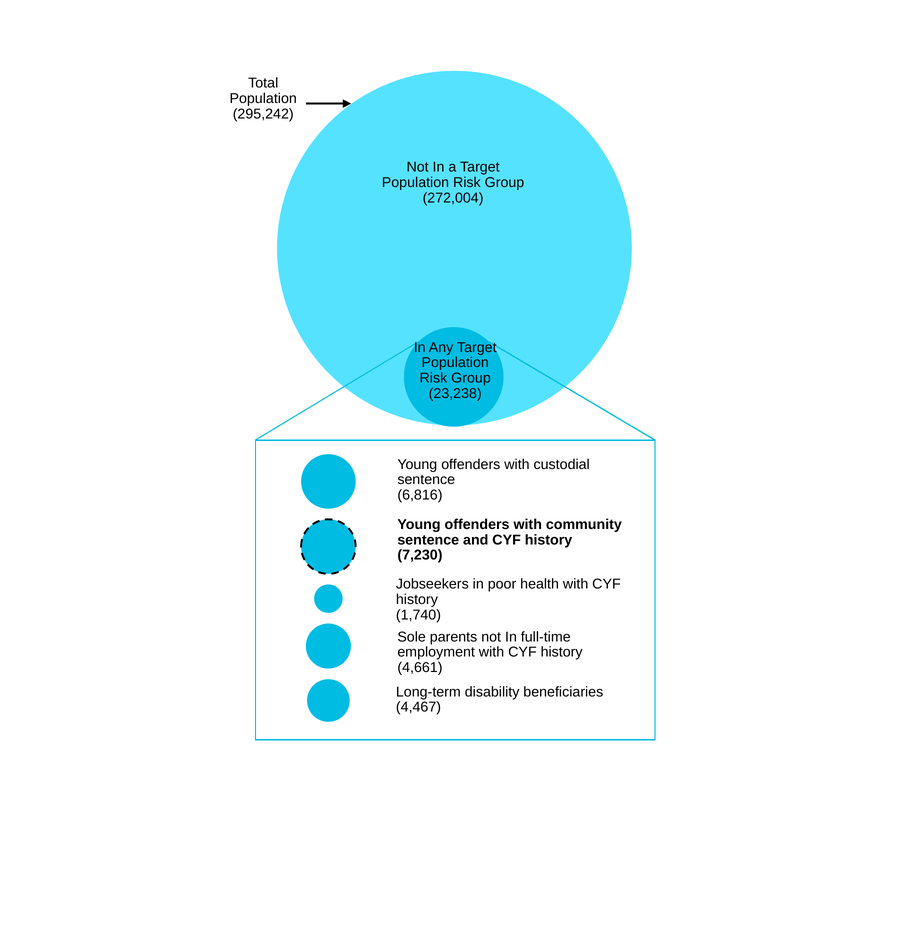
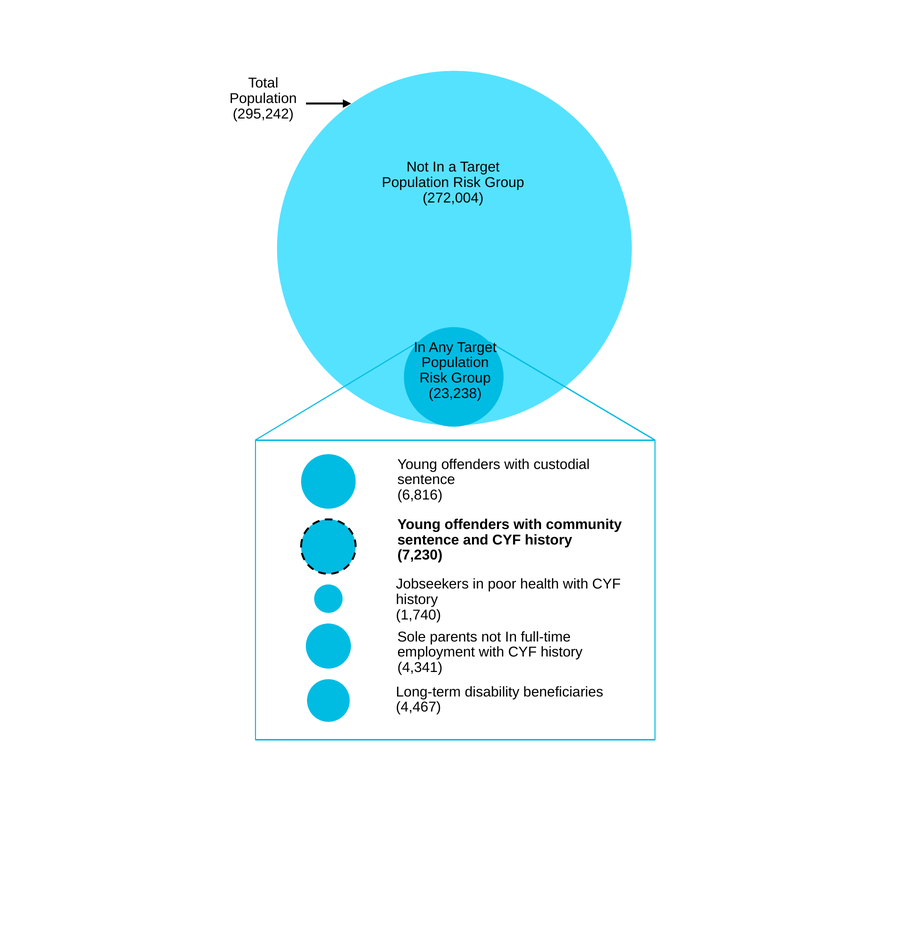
4,661: 4,661 -> 4,341
